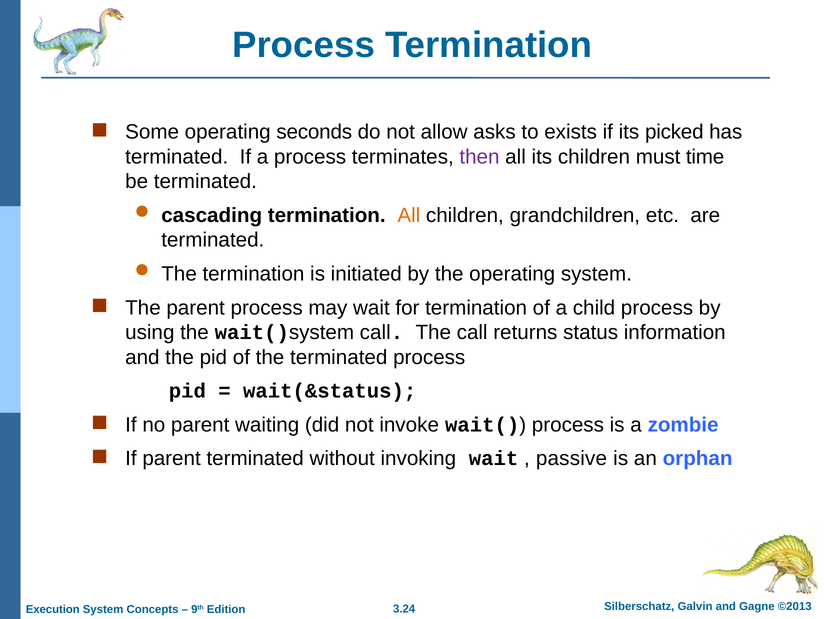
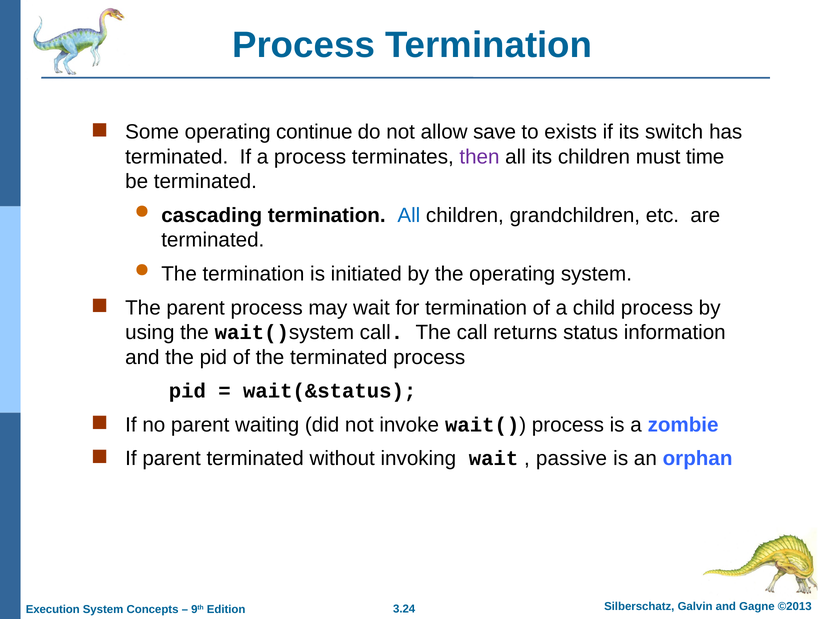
seconds: seconds -> continue
asks: asks -> save
picked: picked -> switch
All at (409, 215) colour: orange -> blue
